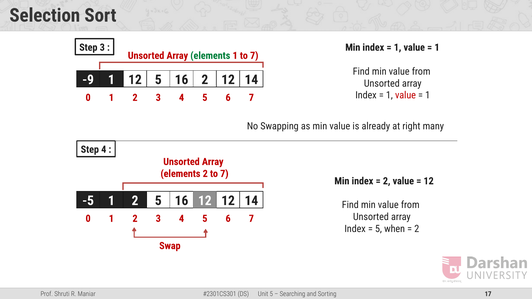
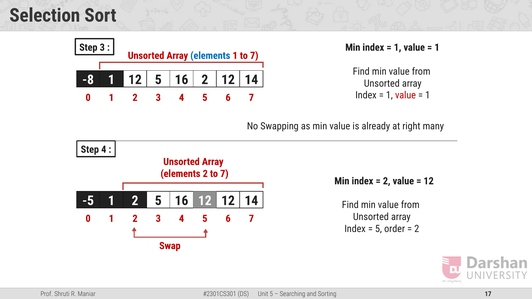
elements at (210, 56) colour: green -> blue
-9: -9 -> -8
when: when -> order
